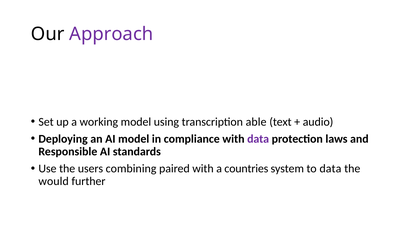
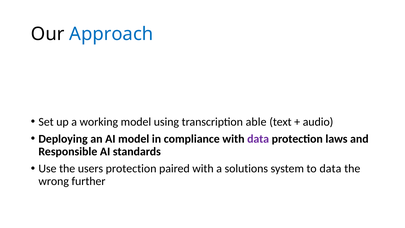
Approach colour: purple -> blue
users combining: combining -> protection
countries: countries -> solutions
would: would -> wrong
